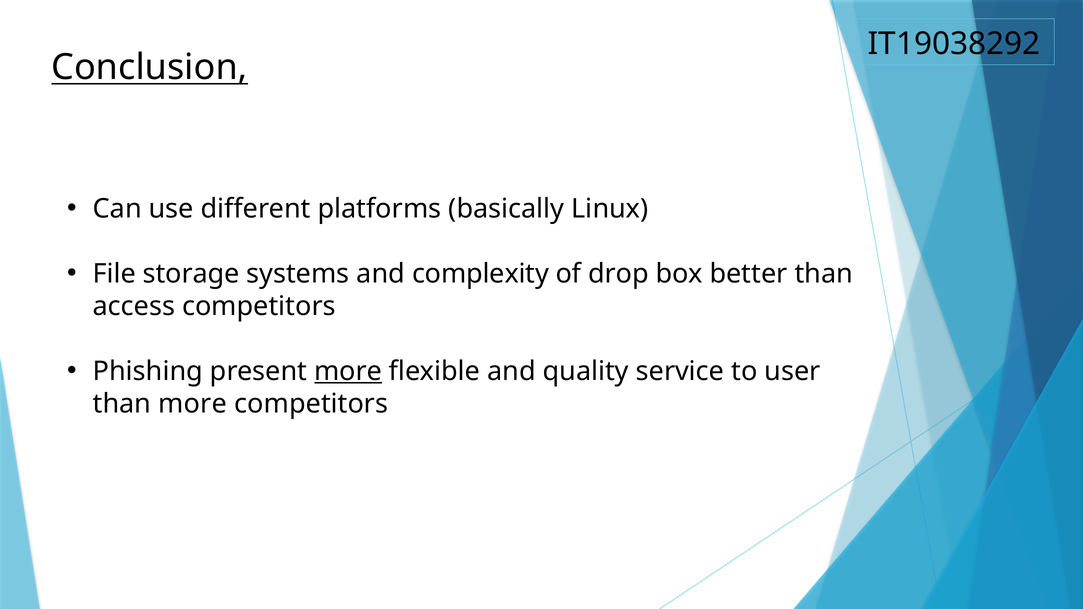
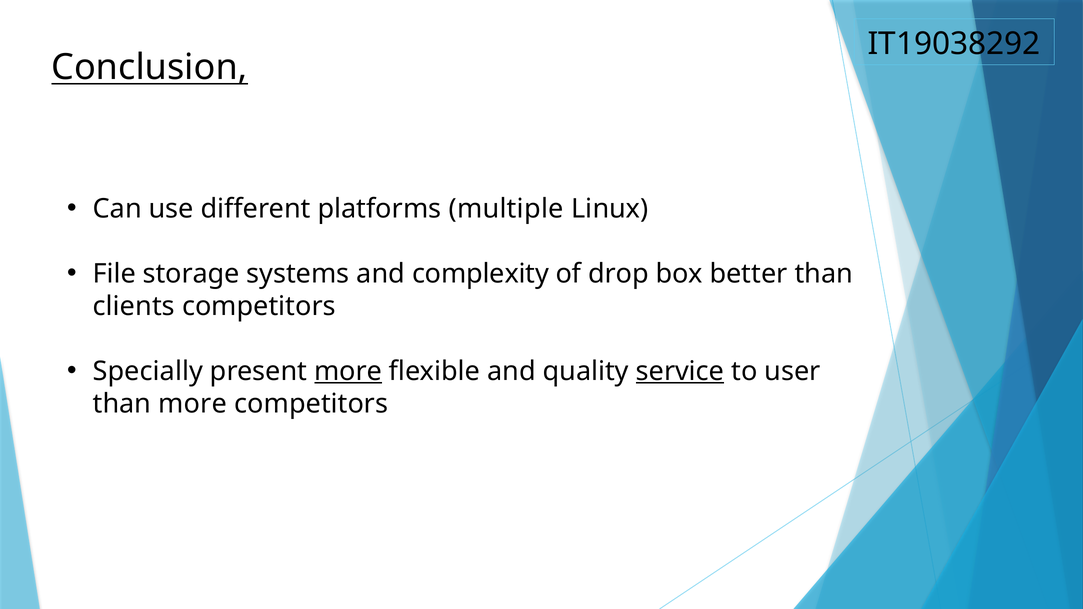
basically: basically -> multiple
access: access -> clients
Phishing: Phishing -> Specially
service underline: none -> present
